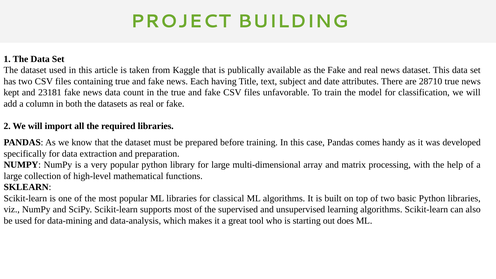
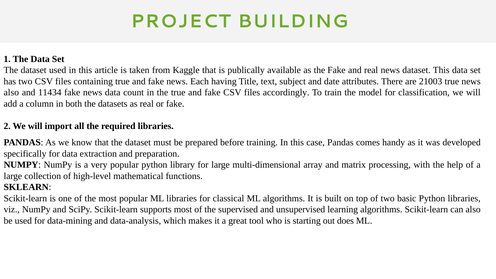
28710: 28710 -> 21003
kept at (11, 93): kept -> also
23181: 23181 -> 11434
unfavorable: unfavorable -> accordingly
